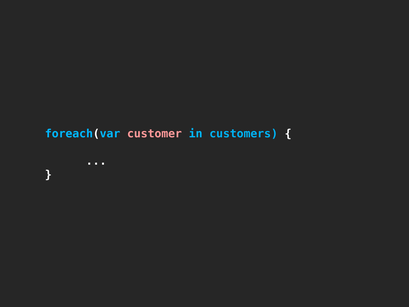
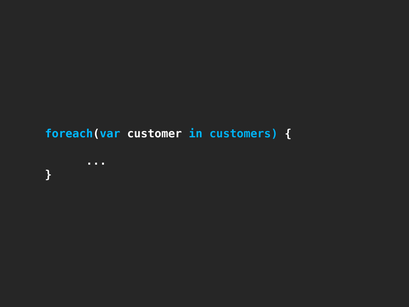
customer colour: pink -> white
